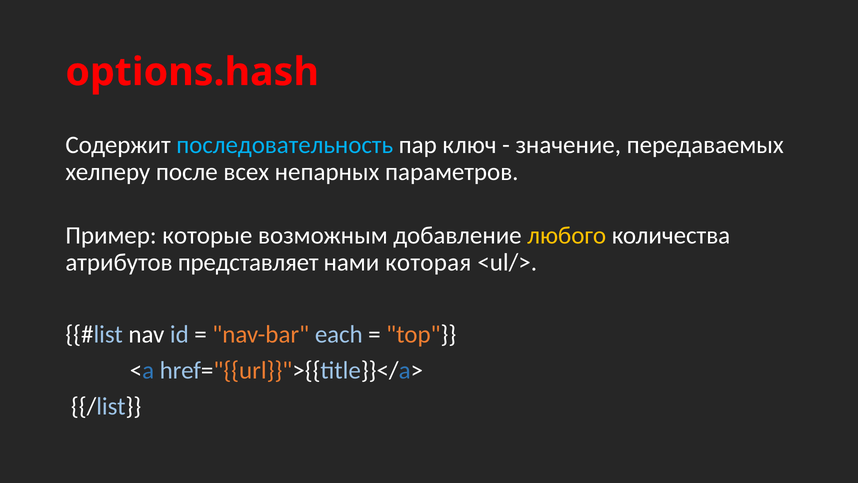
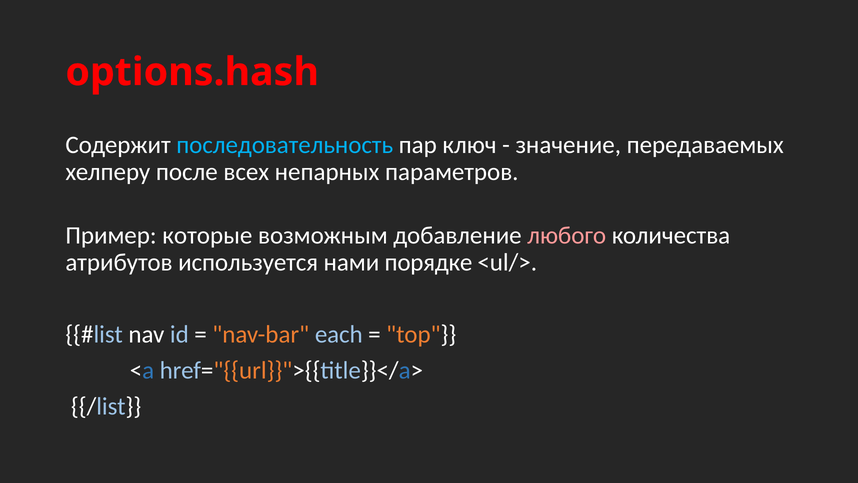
любого colour: yellow -> pink
представляет: представляет -> используется
которая: которая -> порядке
